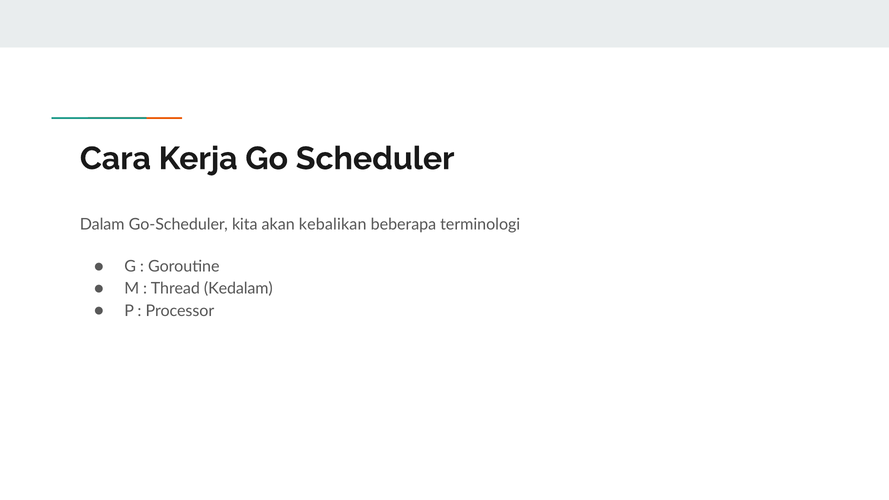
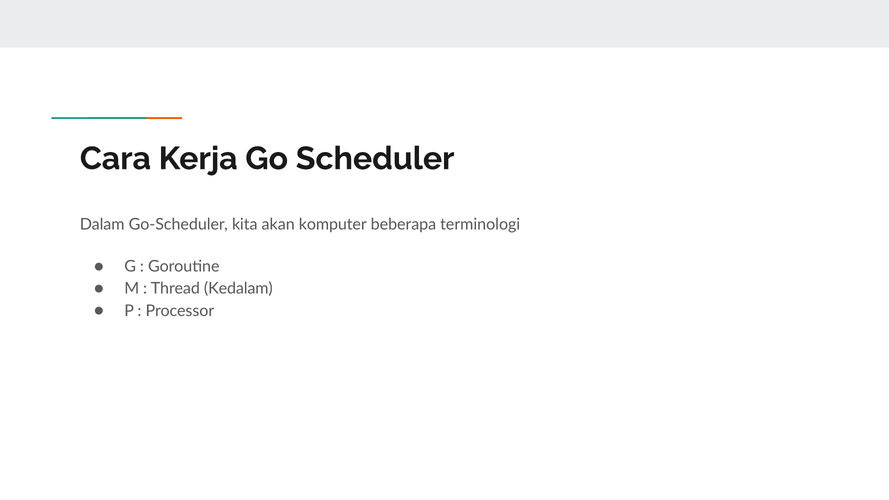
kebalikan: kebalikan -> komputer
